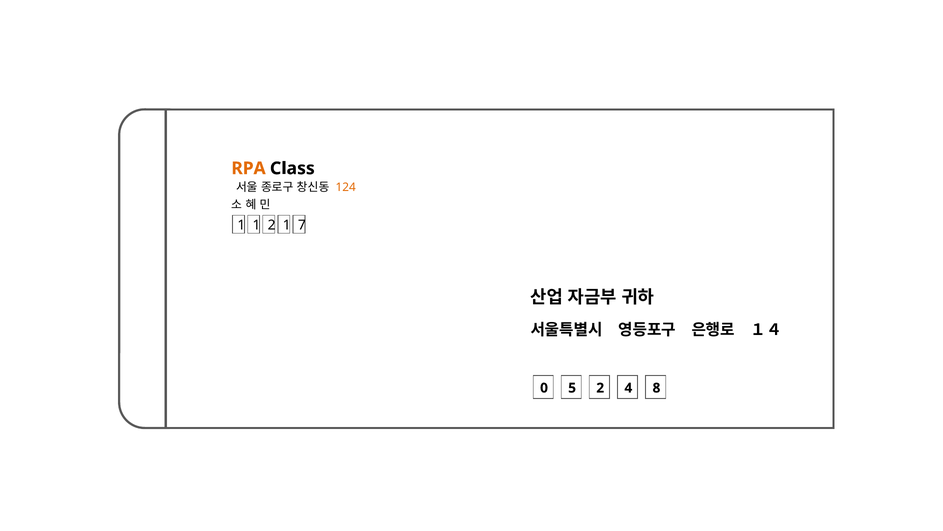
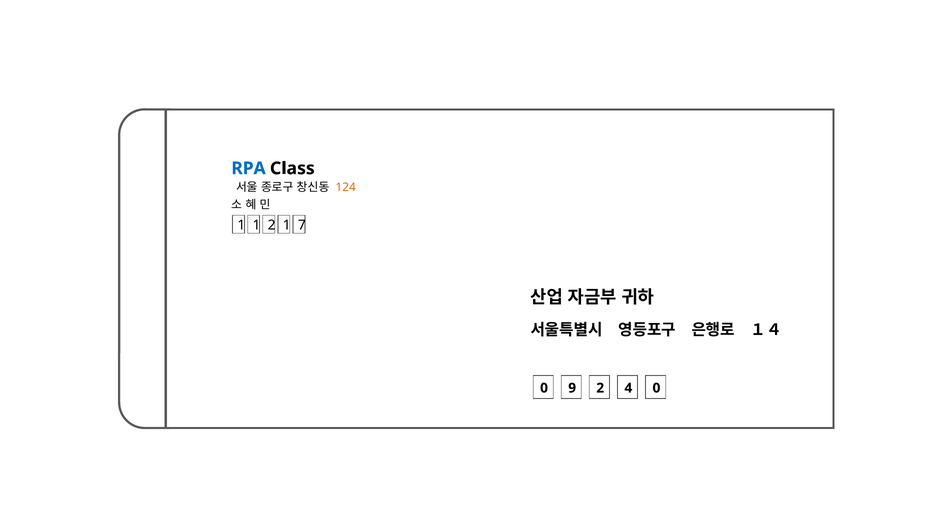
RPA colour: orange -> blue
5: 5 -> 9
4 8: 8 -> 0
